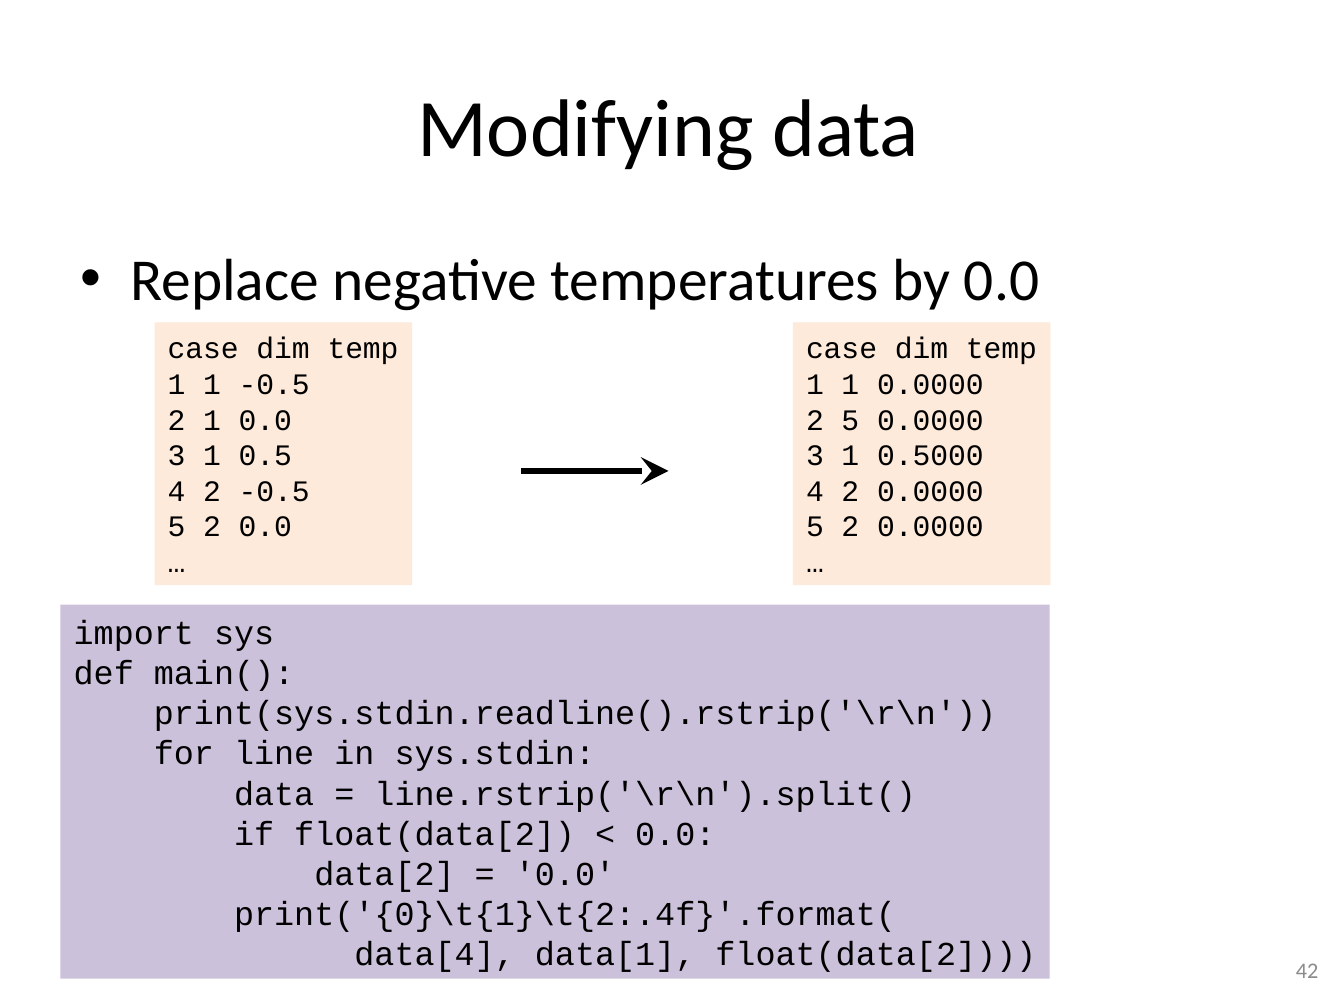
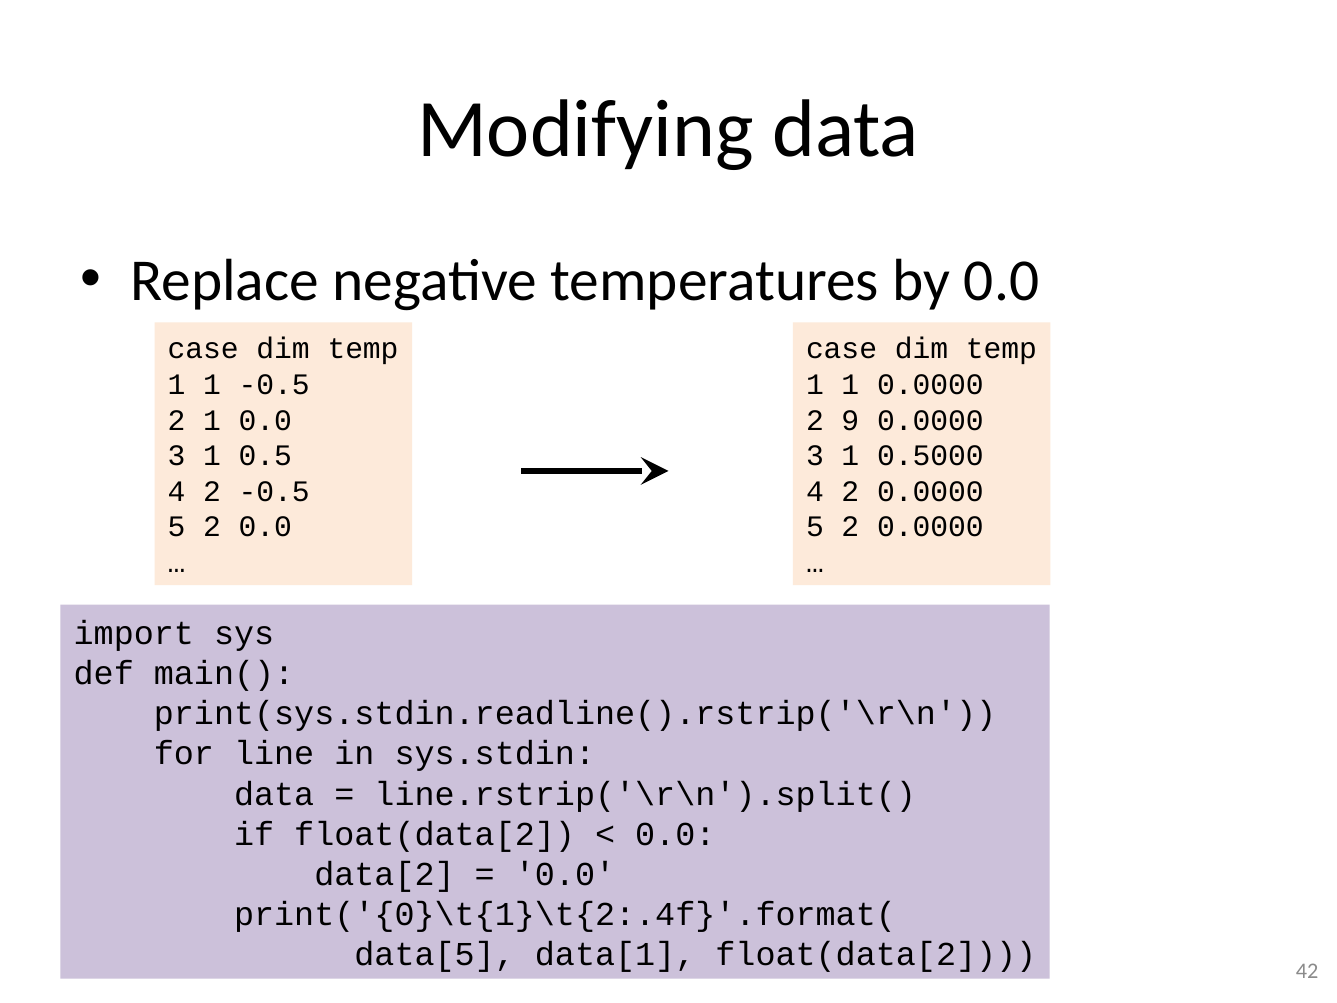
2 5: 5 -> 9
data[4: data[4 -> data[5
